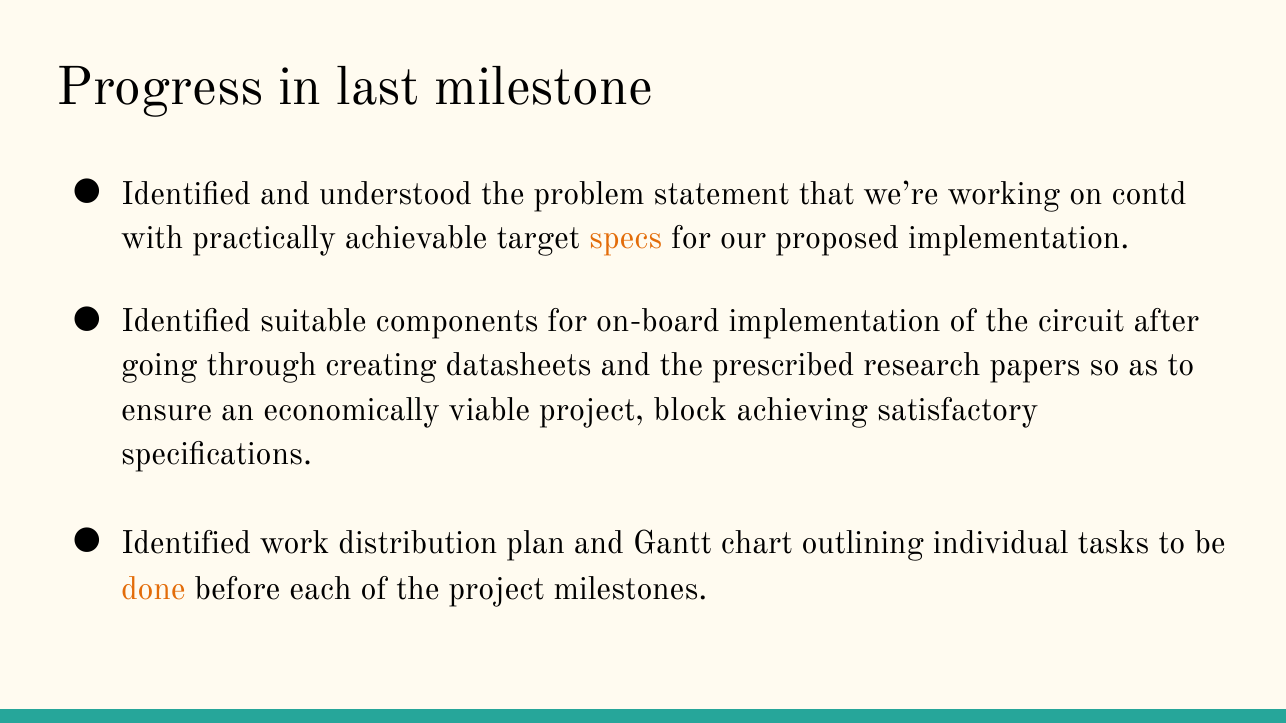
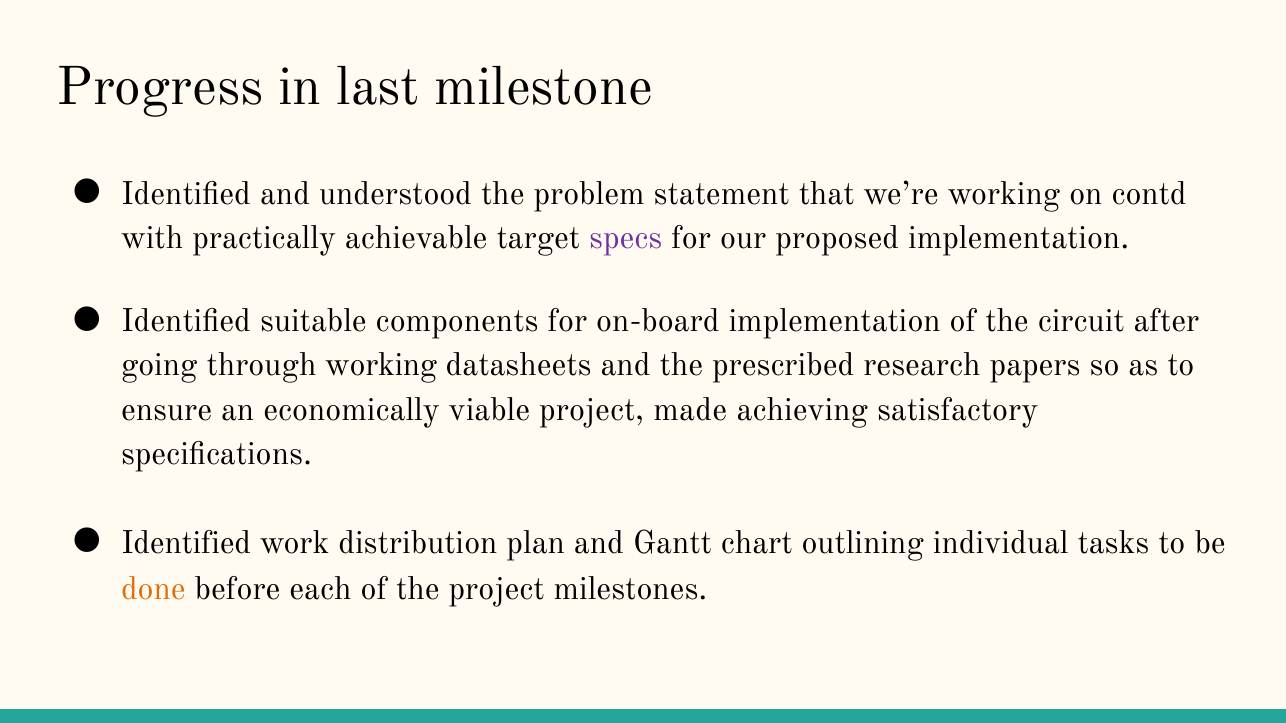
specs colour: orange -> purple
through creating: creating -> working
block: block -> made
